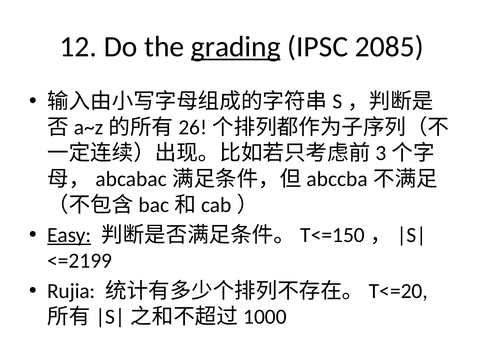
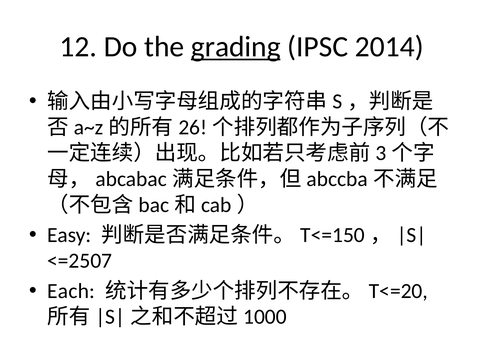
2085: 2085 -> 2014
Easy underline: present -> none
<=2199: <=2199 -> <=2507
Rujia: Rujia -> Each
